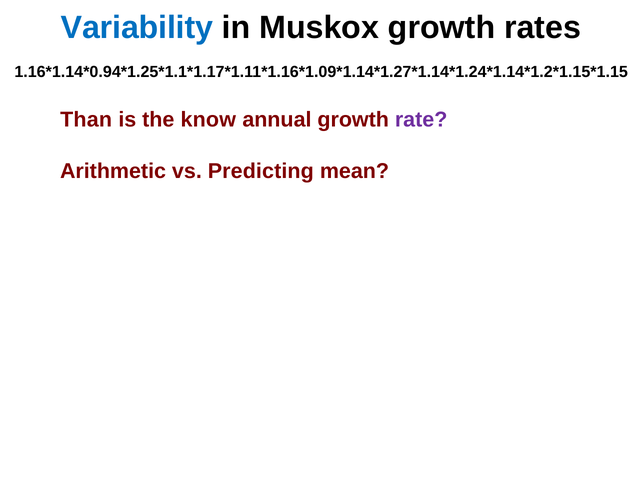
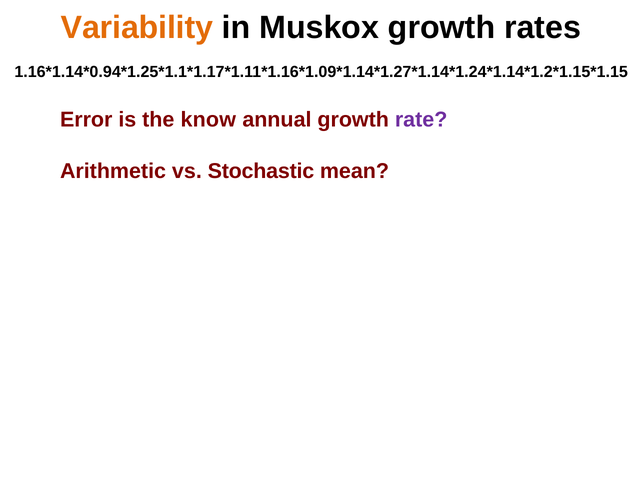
Variability colour: blue -> orange
Than: Than -> Error
Predicting: Predicting -> Stochastic
